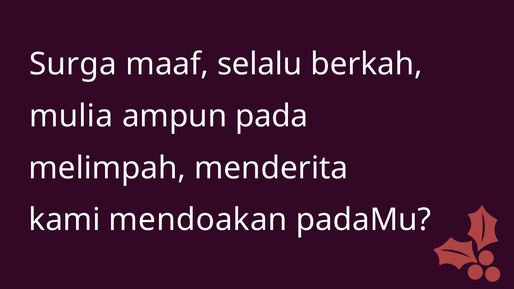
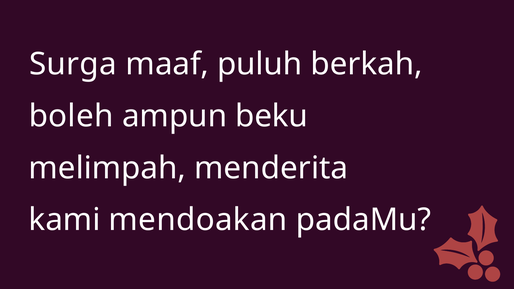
selalu: selalu -> puluh
mulia: mulia -> boleh
pada: pada -> beku
